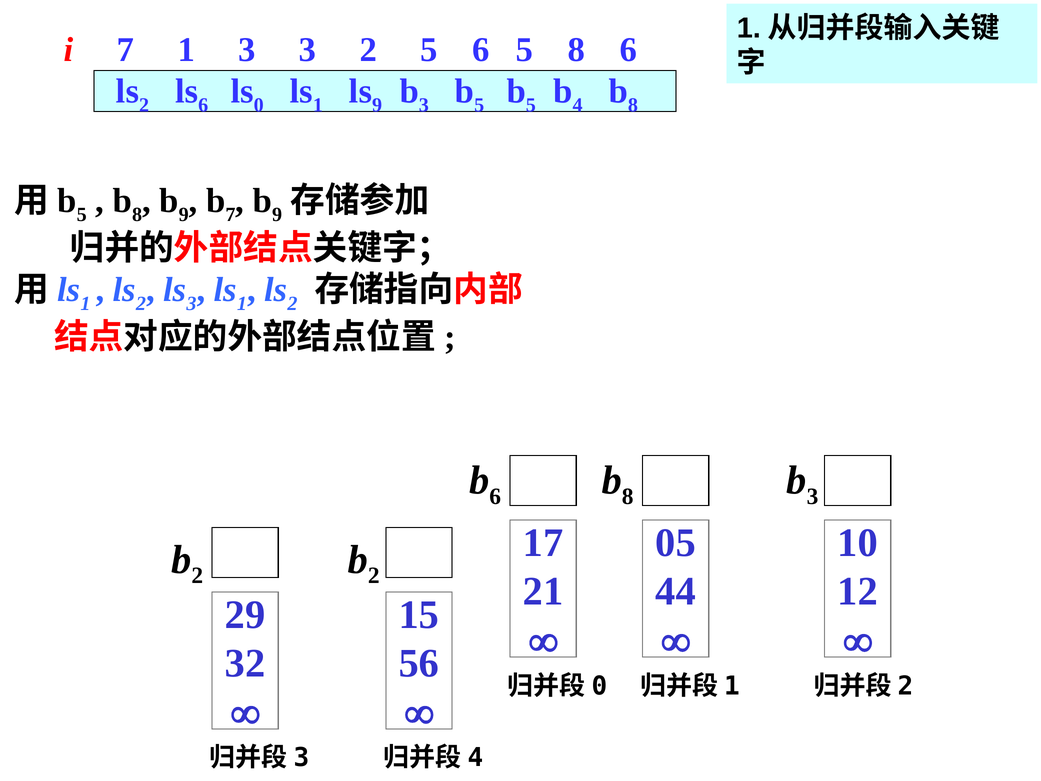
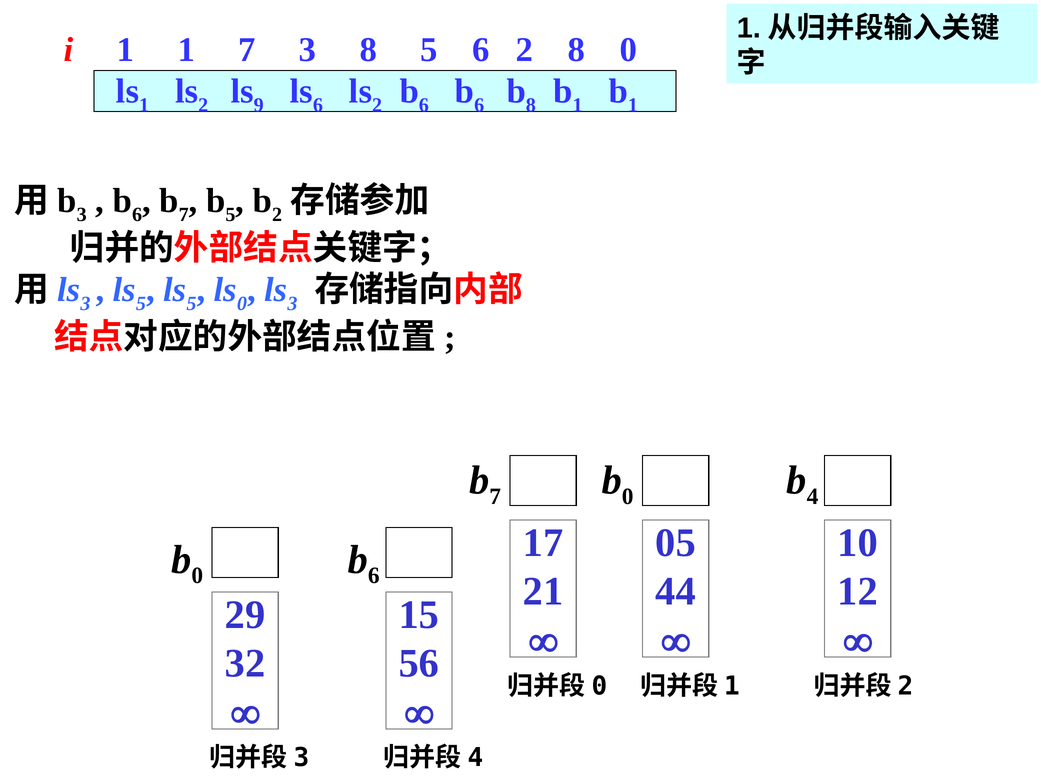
i 7: 7 -> 1
1 3: 3 -> 7
3 2: 2 -> 8
6 5: 5 -> 2
8 6: 6 -> 0
2 at (144, 105): 2 -> 1
6 at (203, 105): 6 -> 2
0: 0 -> 9
1 at (318, 105): 1 -> 6
9 at (377, 105): 9 -> 2
3 at (424, 105): 3 -> 6
5 at (479, 105): 5 -> 6
5 at (531, 105): 5 -> 8
4 at (578, 105): 4 -> 1
8 at (633, 105): 8 -> 1
5 at (82, 214): 5 -> 3
8 at (137, 214): 8 -> 6
9 at (184, 214): 9 -> 7
7 at (230, 214): 7 -> 5
9 at (277, 214): 9 -> 2
1 at (86, 303): 1 -> 3
2 at (141, 303): 2 -> 5
3 at (192, 303): 3 -> 5
1 at (242, 303): 1 -> 0
2 at (292, 303): 2 -> 3
6 at (495, 496): 6 -> 7
8 at (628, 496): 8 -> 0
3 at (812, 496): 3 -> 4
2 at (197, 575): 2 -> 0
2 at (374, 575): 2 -> 6
